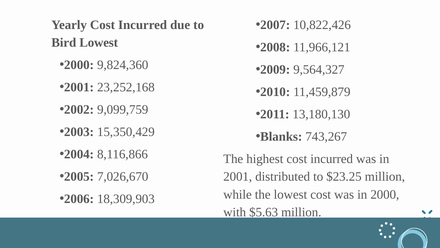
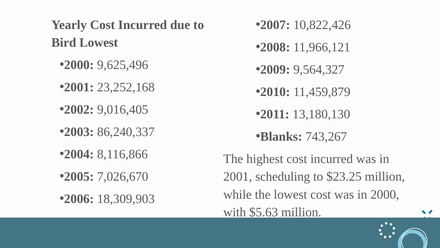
9,824,360: 9,824,360 -> 9,625,496
9,099,759: 9,099,759 -> 9,016,405
15,350,429: 15,350,429 -> 86,240,337
distributed: distributed -> scheduling
